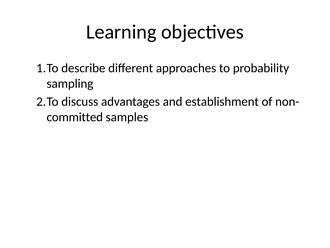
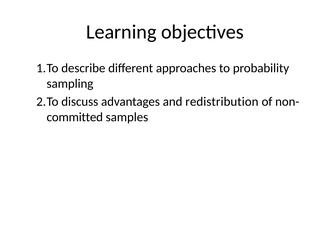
establishment: establishment -> redistribution
